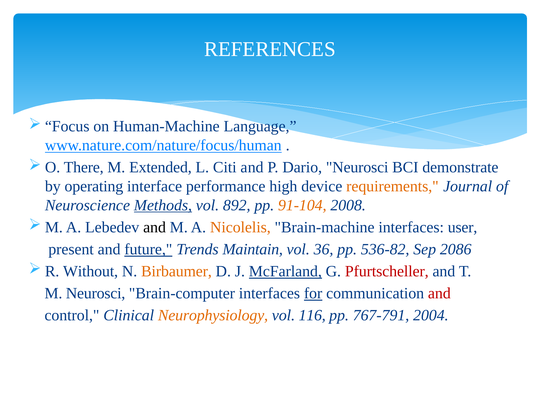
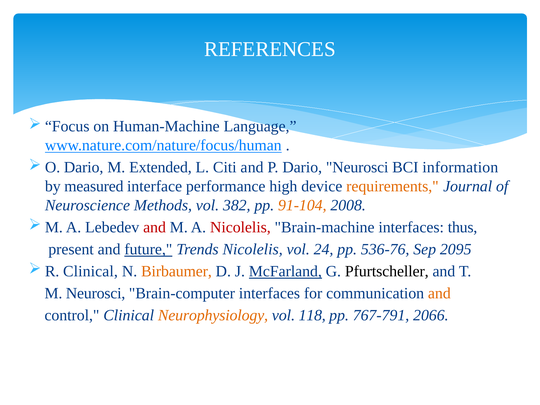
There at (84, 167): There -> Dario
demonstrate: demonstrate -> information
operating: operating -> measured
Methods underline: present -> none
892: 892 -> 382
and at (155, 227) colour: black -> red
Nicolelis at (240, 227) colour: orange -> red
user: user -> thus
Trends Maintain: Maintain -> Nicolelis
36: 36 -> 24
536-82: 536-82 -> 536-76
2086: 2086 -> 2095
Without at (91, 271): Without -> Clinical
Pfurtscheller colour: red -> black
for underline: present -> none
and at (439, 293) colour: red -> orange
116: 116 -> 118
2004: 2004 -> 2066
